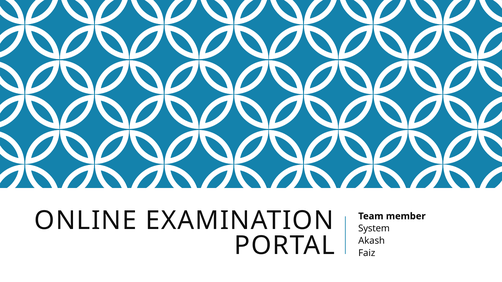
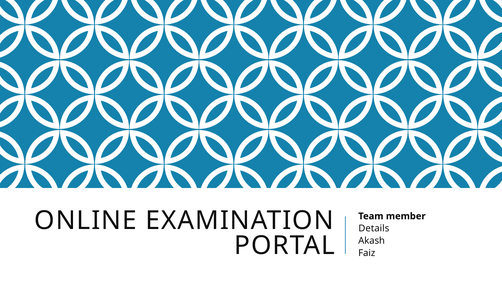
System: System -> Details
